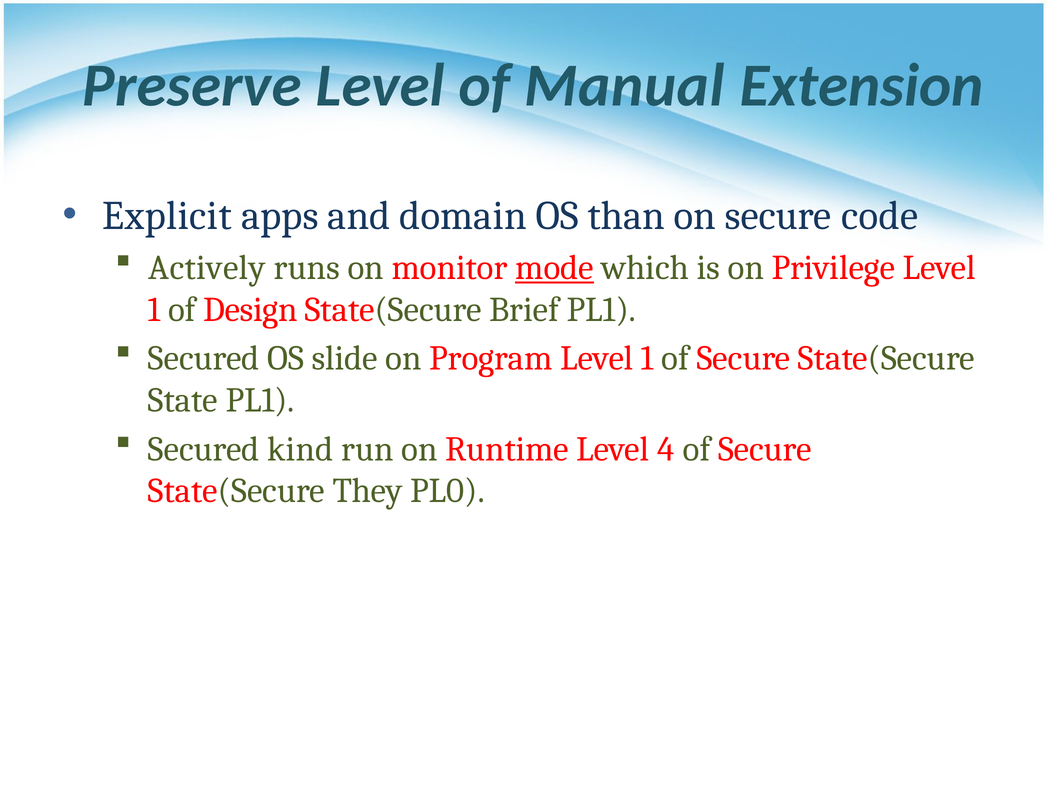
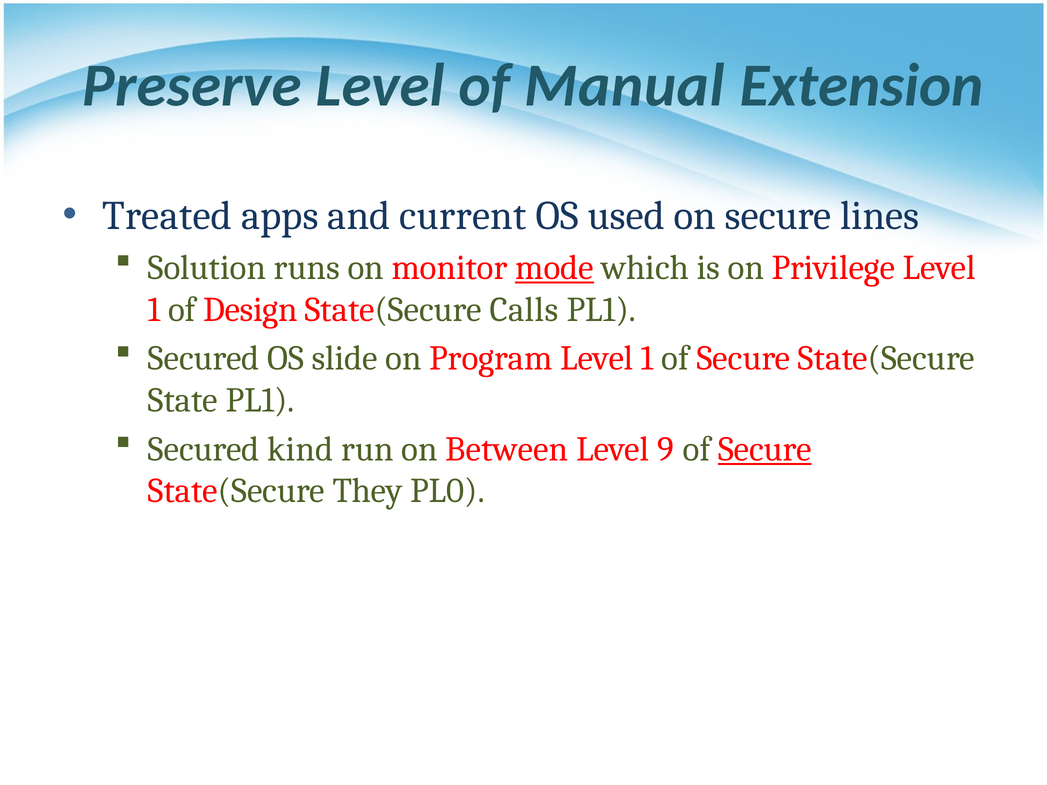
Explicit: Explicit -> Treated
domain: domain -> current
than: than -> used
code: code -> lines
Actively: Actively -> Solution
Brief: Brief -> Calls
Runtime: Runtime -> Between
4: 4 -> 9
Secure at (765, 449) underline: none -> present
